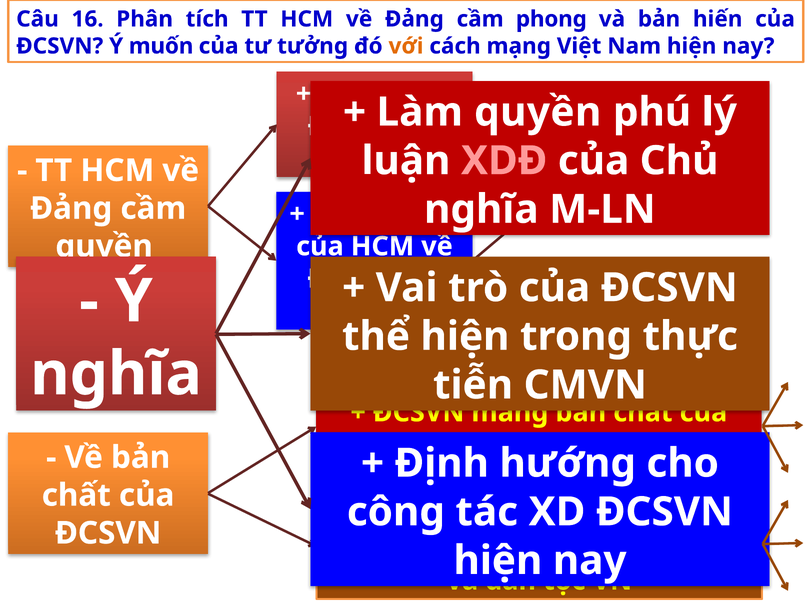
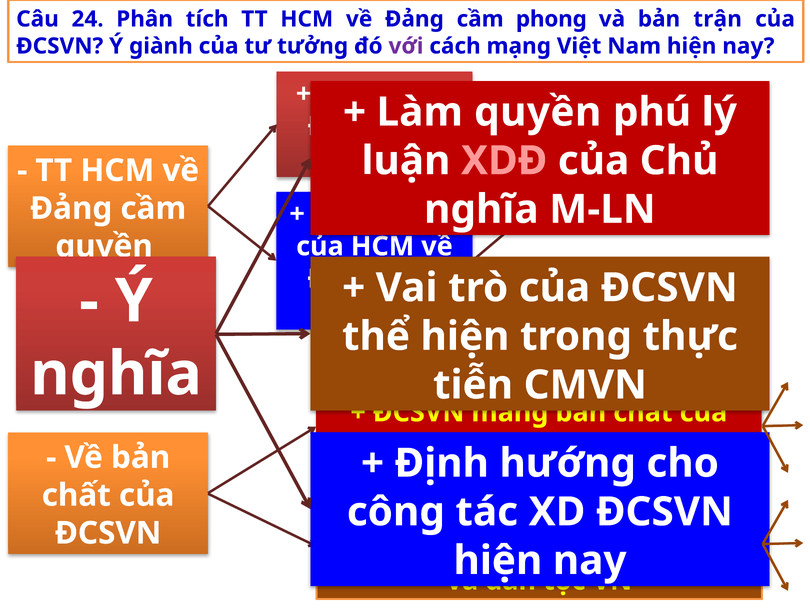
16: 16 -> 24
hiến: hiến -> trận
muốn: muốn -> giành
với at (406, 46) colour: orange -> purple
